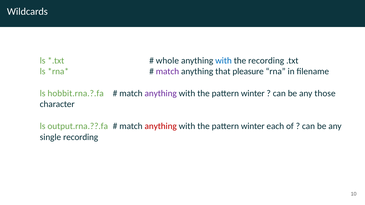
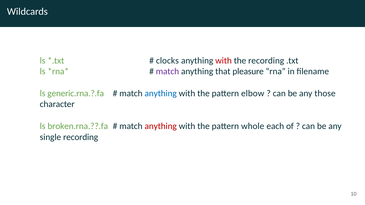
whole: whole -> clocks
with at (224, 61) colour: blue -> red
hobbit.rna.?.fa: hobbit.rna.?.fa -> generic.rna.?.fa
anything at (161, 93) colour: purple -> blue
winter at (253, 93): winter -> elbow
output.rna.??.fa: output.rna.??.fa -> broken.rna.??.fa
winter at (253, 126): winter -> whole
